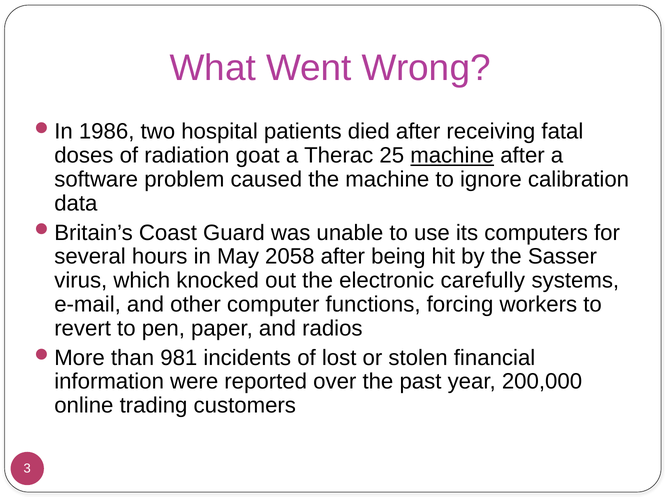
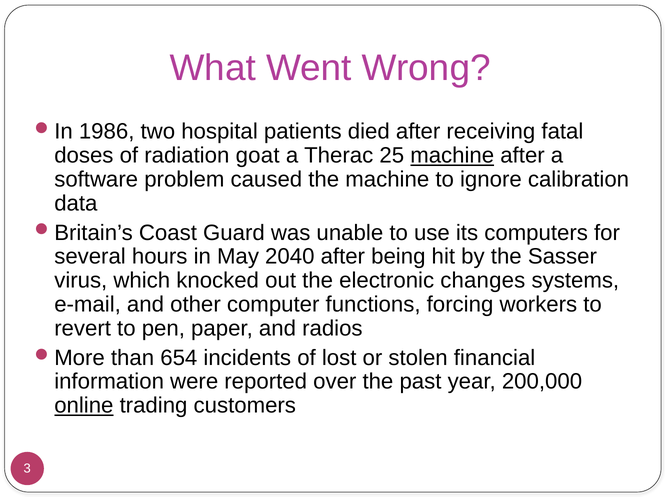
2058: 2058 -> 2040
carefully: carefully -> changes
981: 981 -> 654
online underline: none -> present
